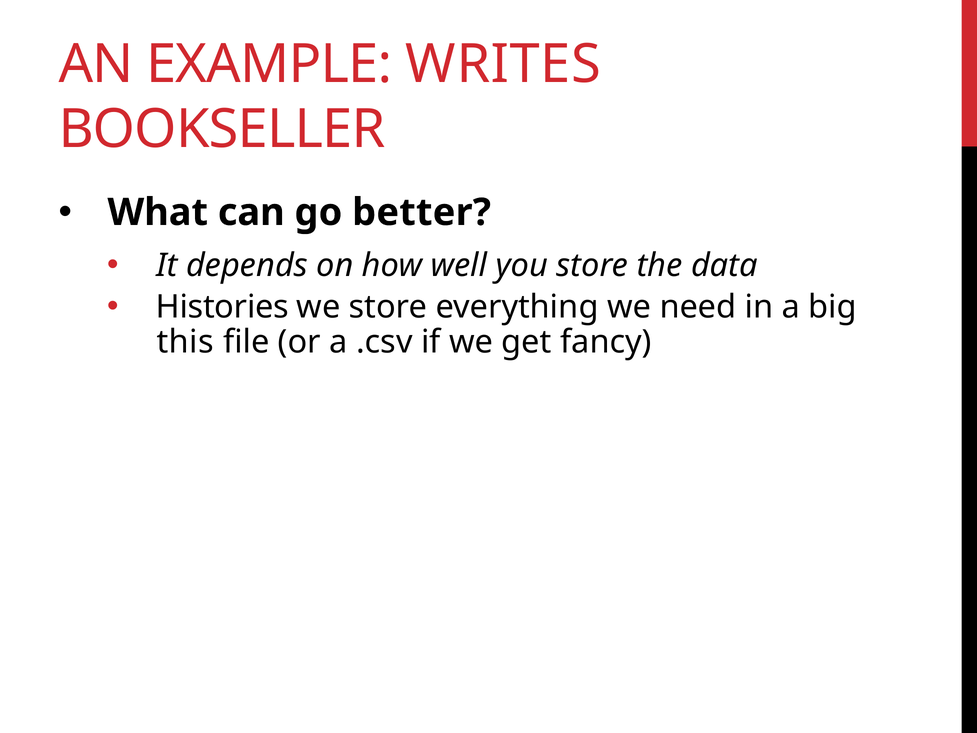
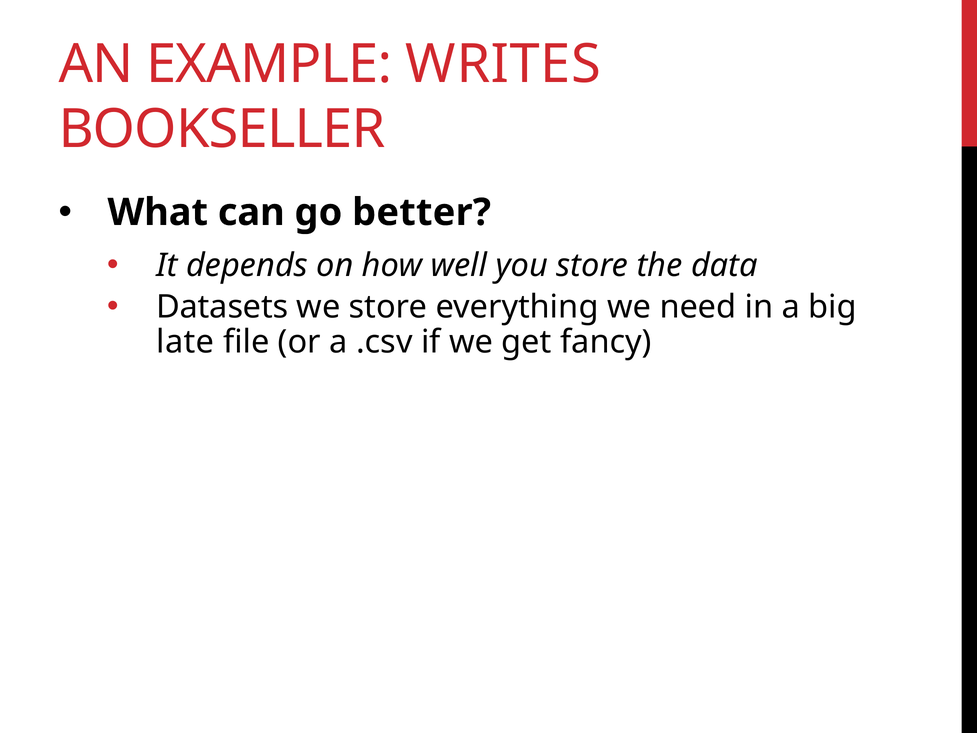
Histories: Histories -> Datasets
this: this -> late
